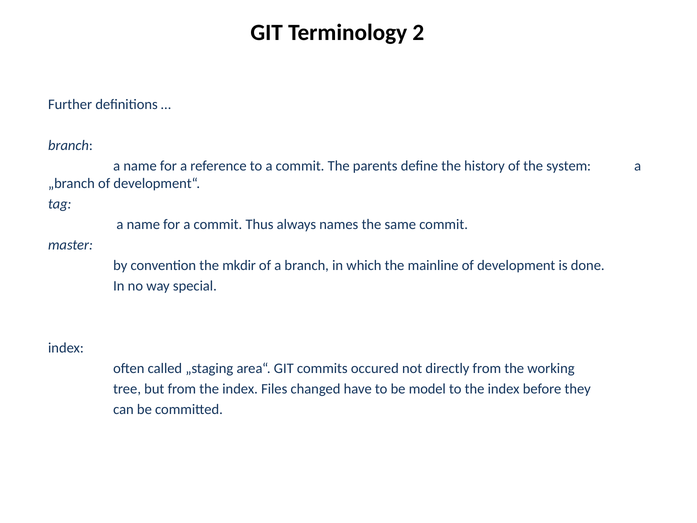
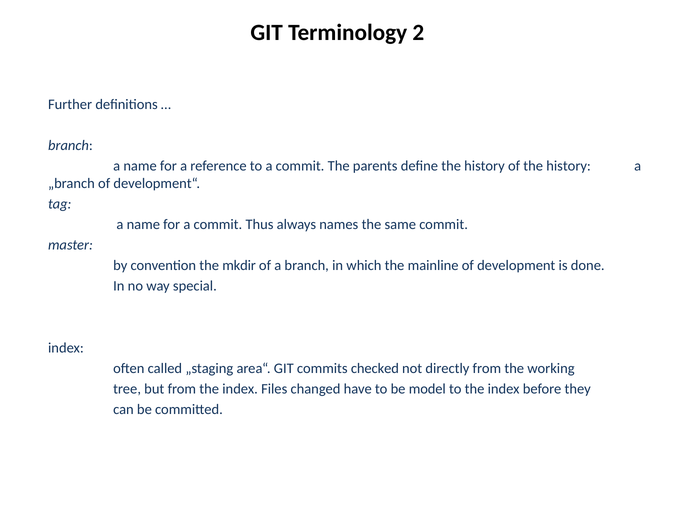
of the system: system -> history
occured: occured -> checked
